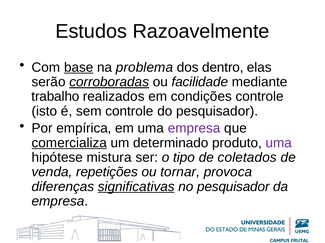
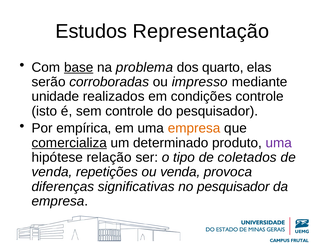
Razoavelmente: Razoavelmente -> Representação
dentro: dentro -> quarto
corroboradas underline: present -> none
facilidade: facilidade -> impresso
trabalho: trabalho -> unidade
empresa at (194, 129) colour: purple -> orange
mistura: mistura -> relação
ou tornar: tornar -> venda
significativas underline: present -> none
